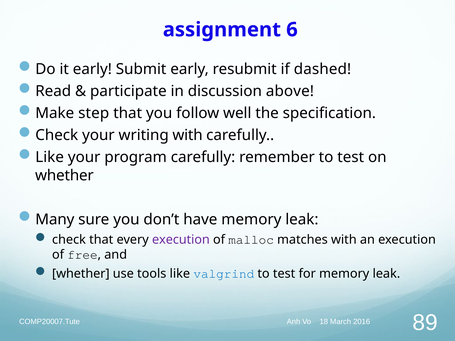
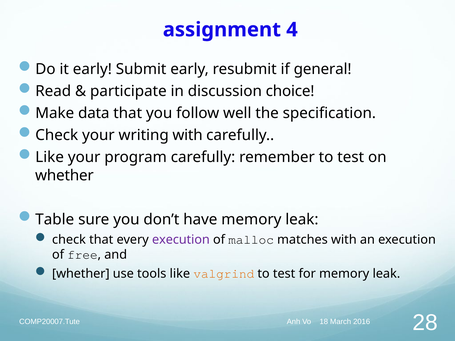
6: 6 -> 4
dashed: dashed -> general
above: above -> choice
step: step -> data
Many: Many -> Table
valgrind colour: blue -> orange
89: 89 -> 28
